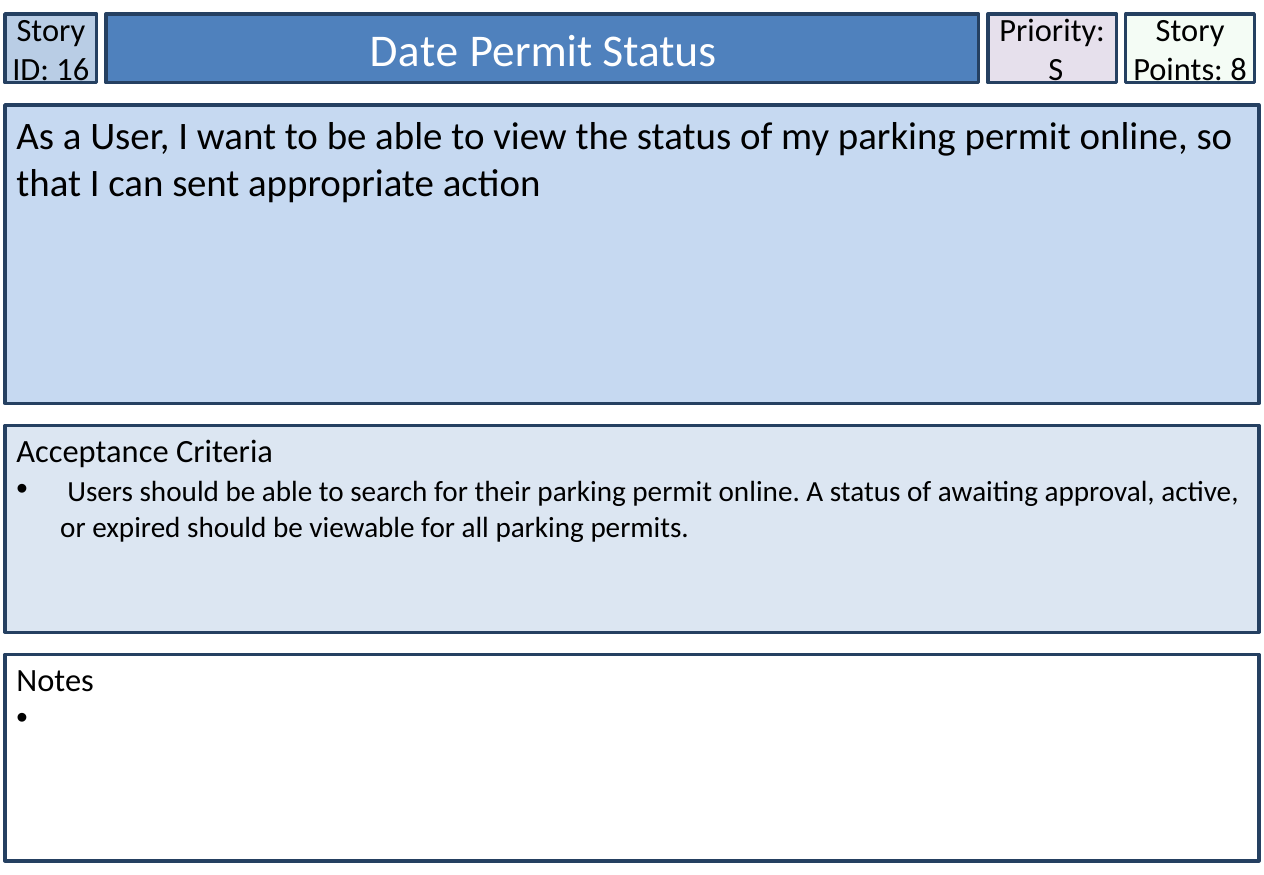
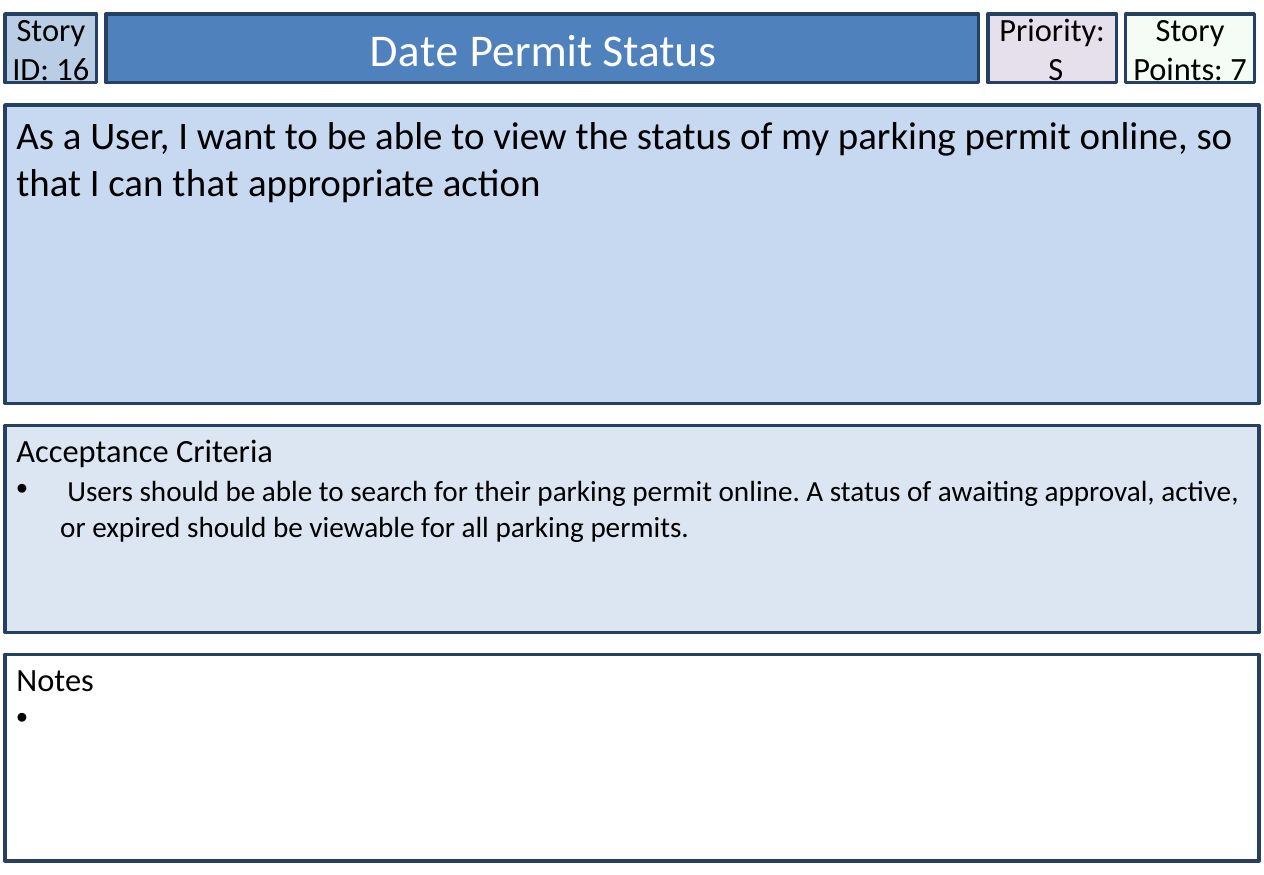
8: 8 -> 7
can sent: sent -> that
